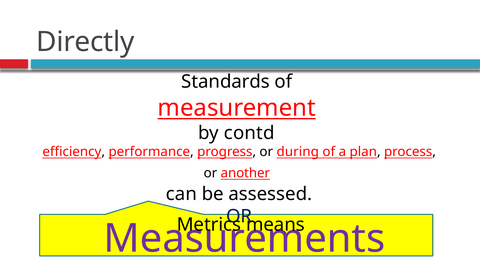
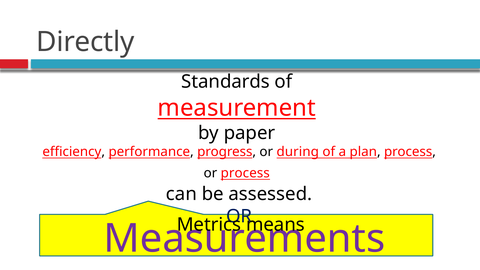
contd: contd -> paper
or another: another -> process
